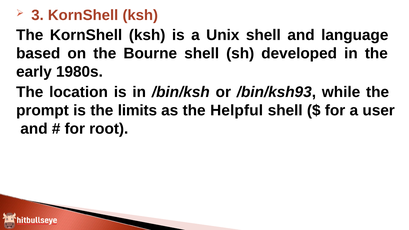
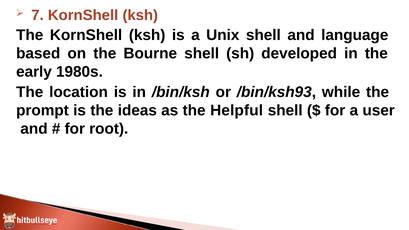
3: 3 -> 7
limits: limits -> ideas
